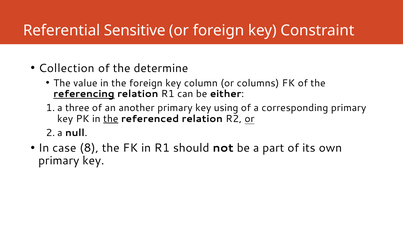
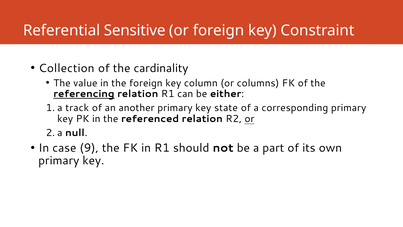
determine: determine -> cardinality
three: three -> track
using: using -> state
the at (111, 119) underline: present -> none
8: 8 -> 9
